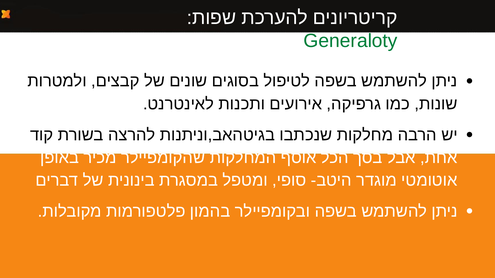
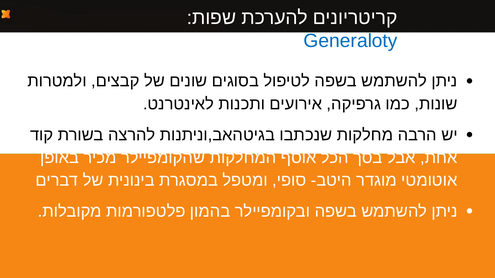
Generaloty colour: green -> blue
